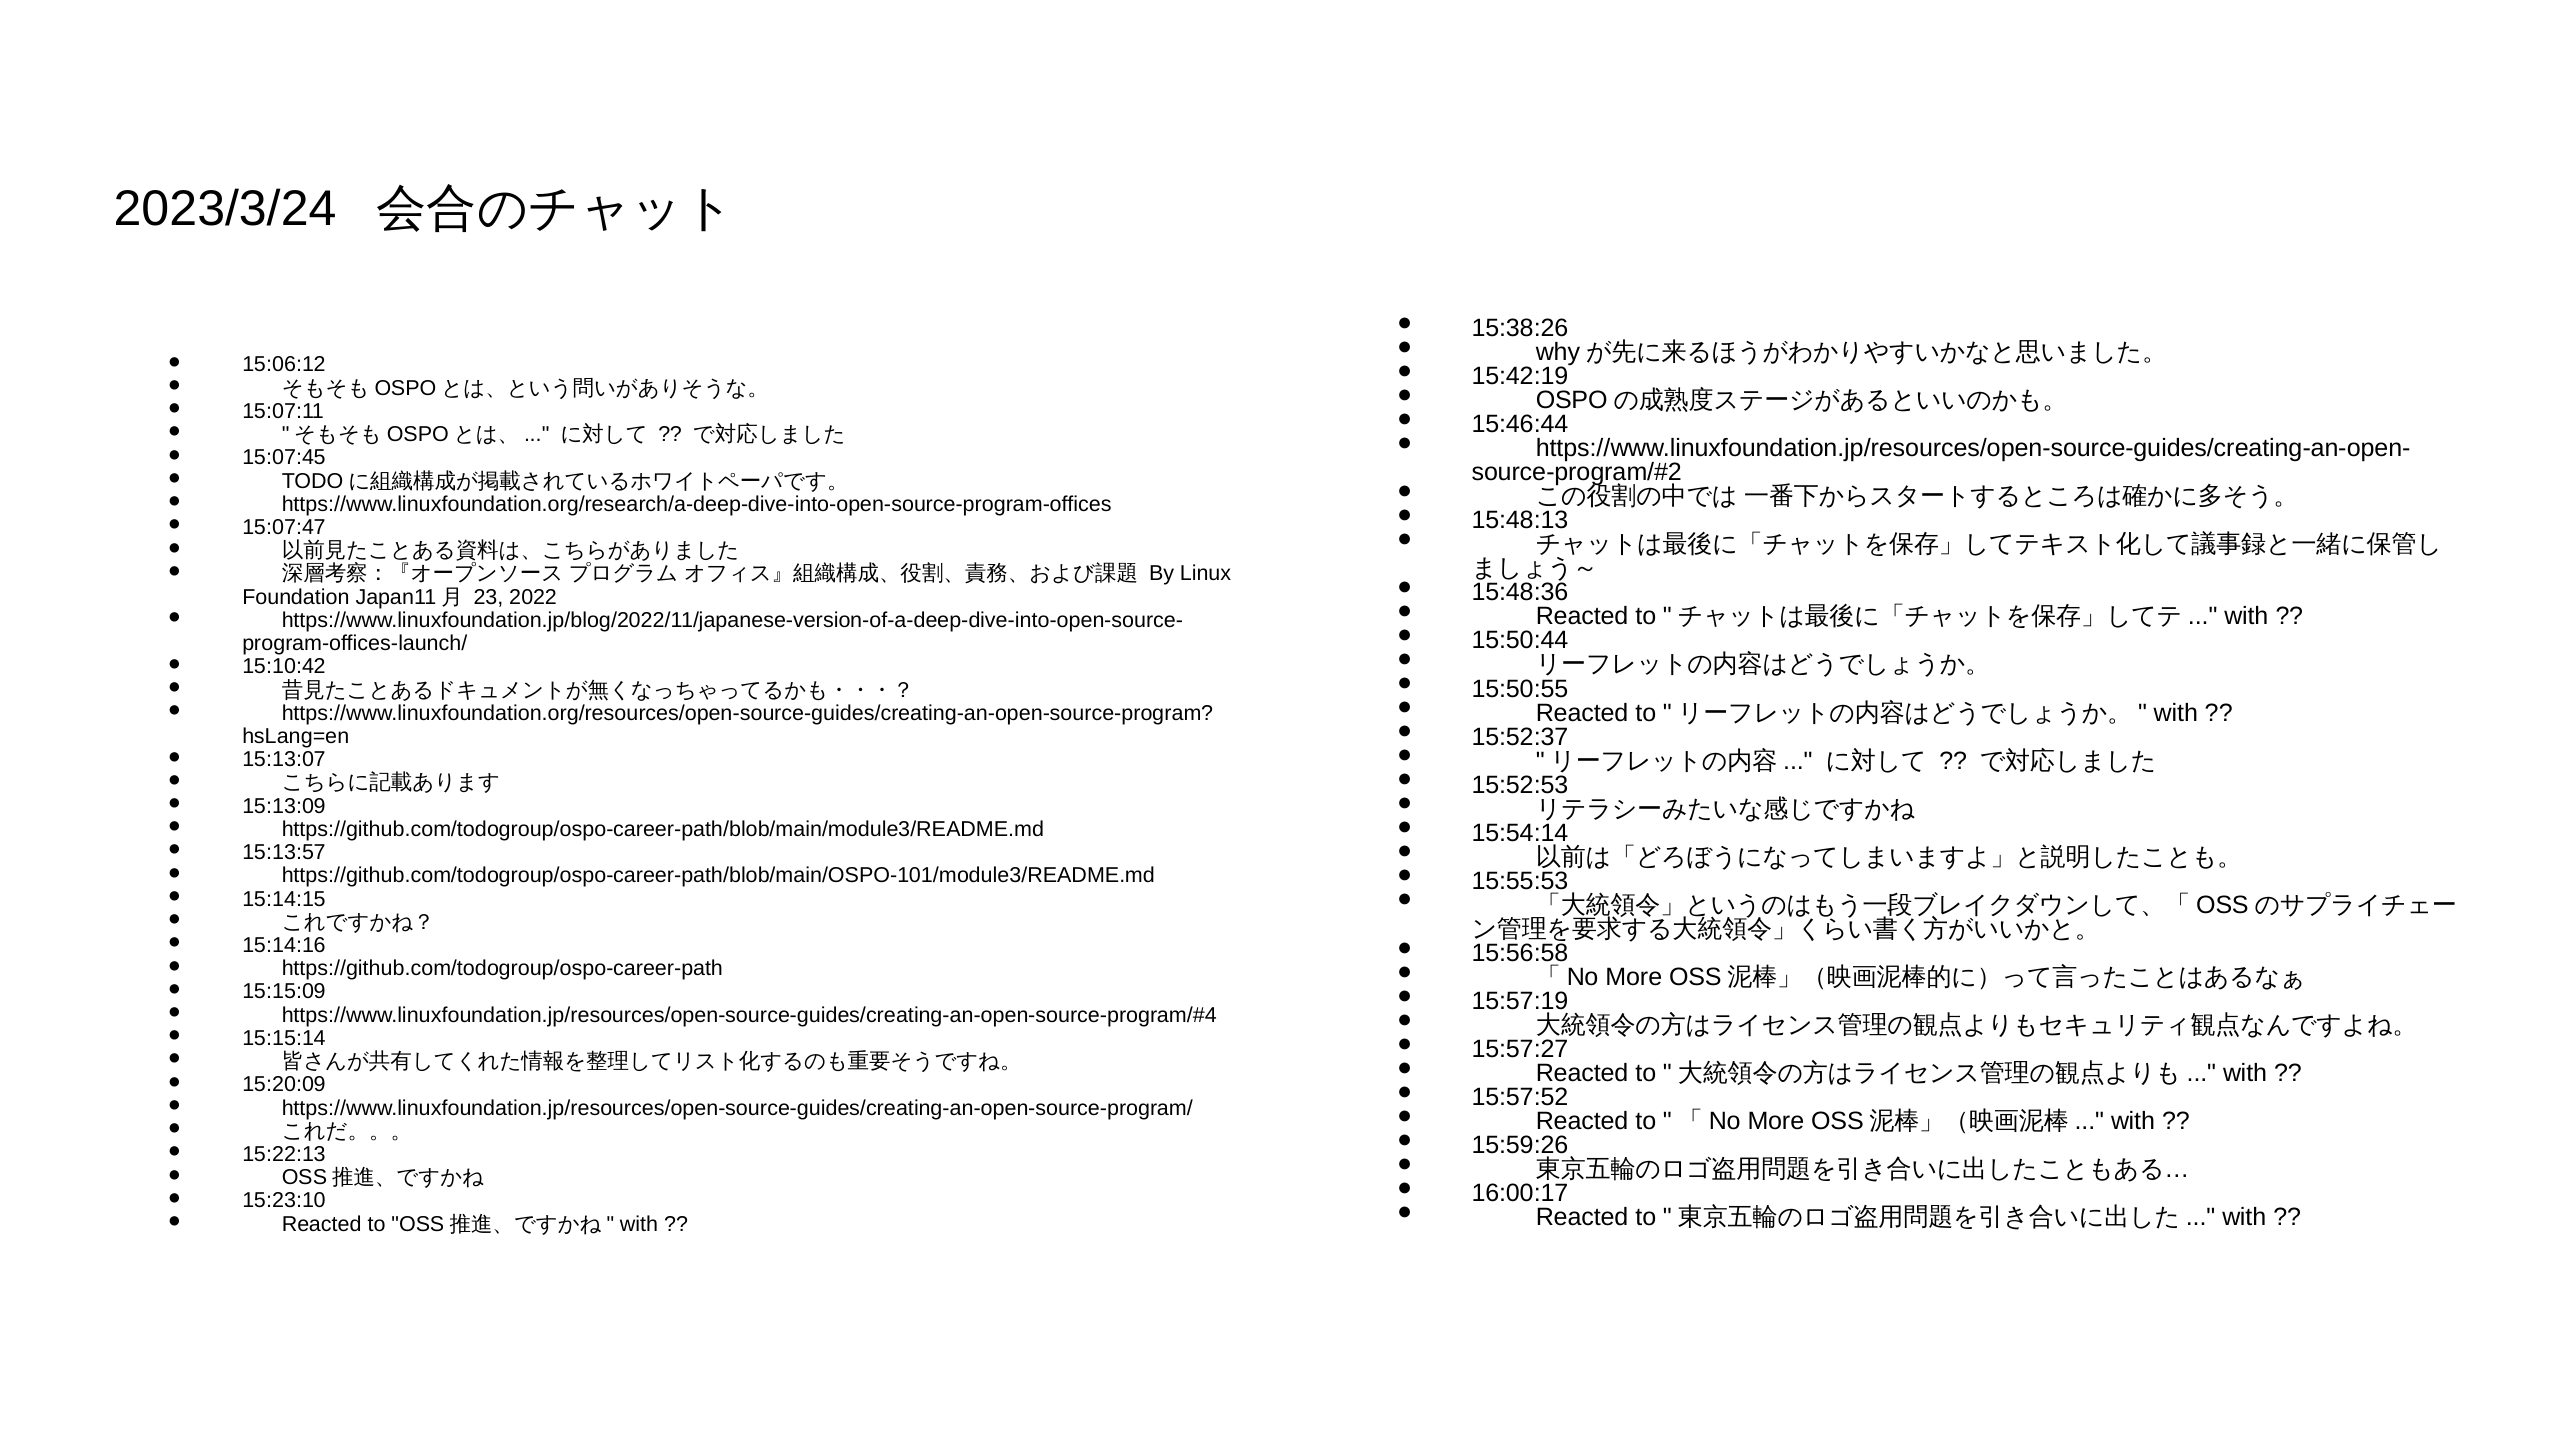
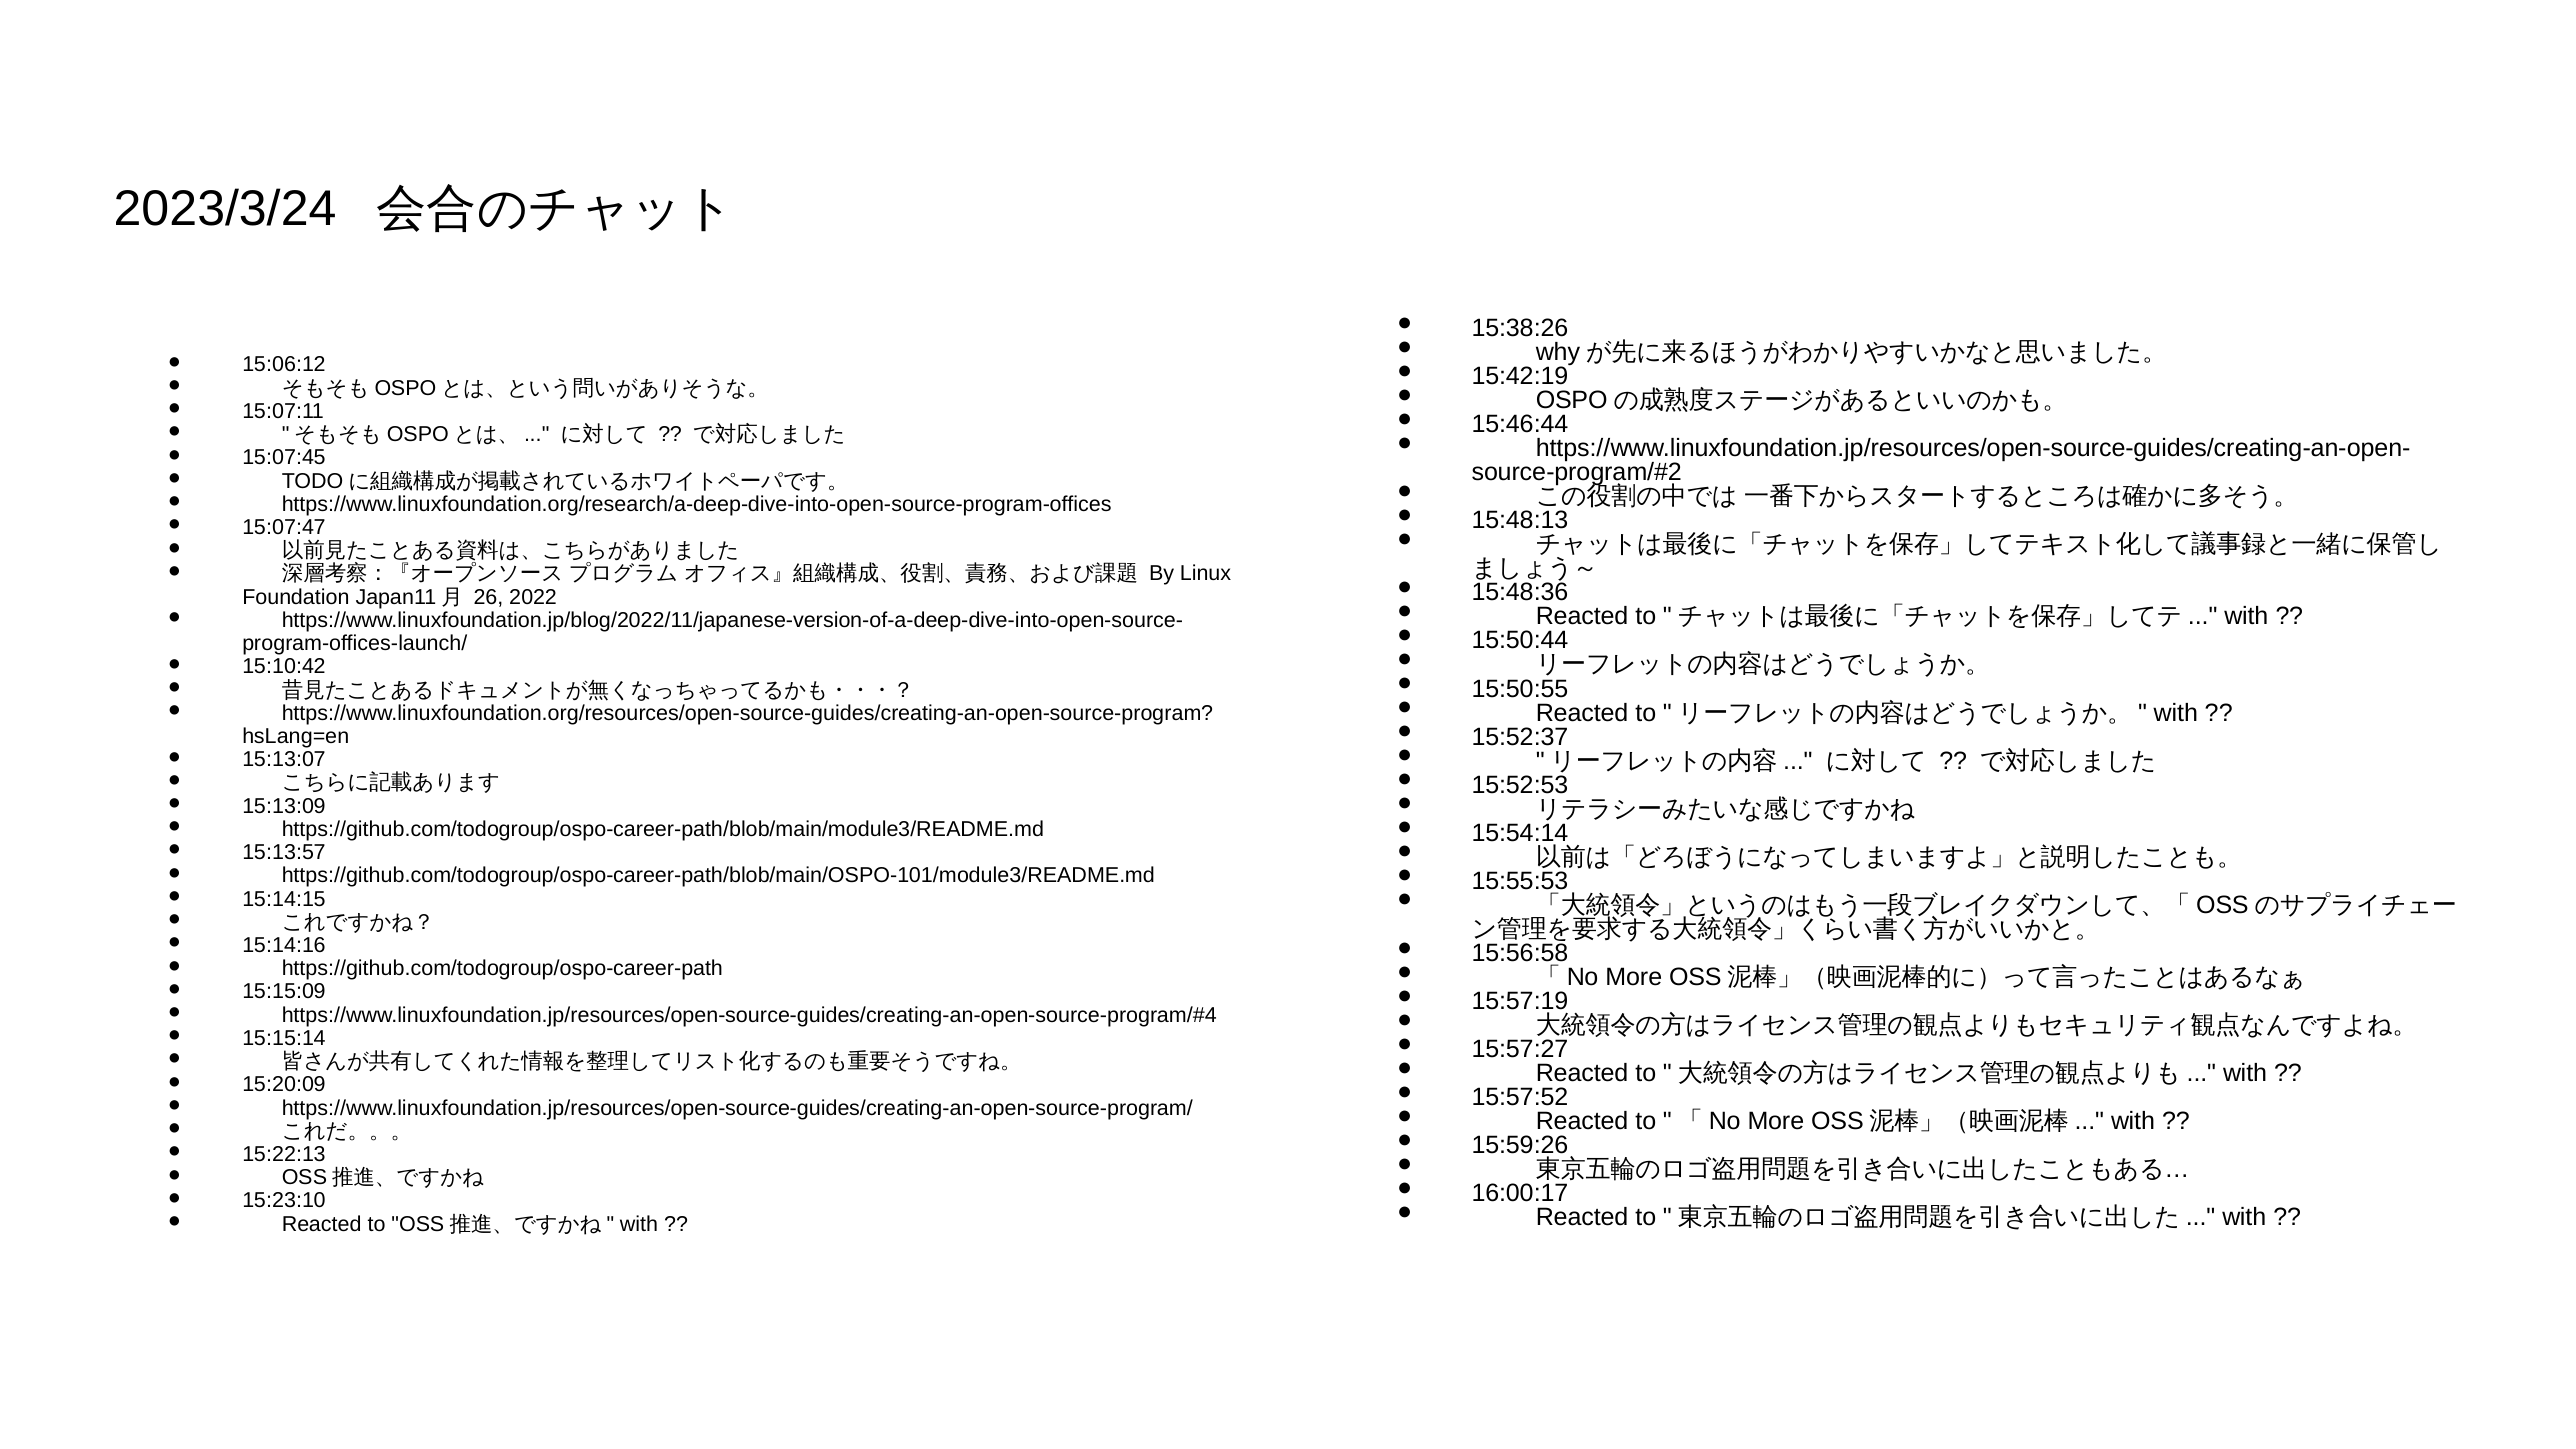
23: 23 -> 26
